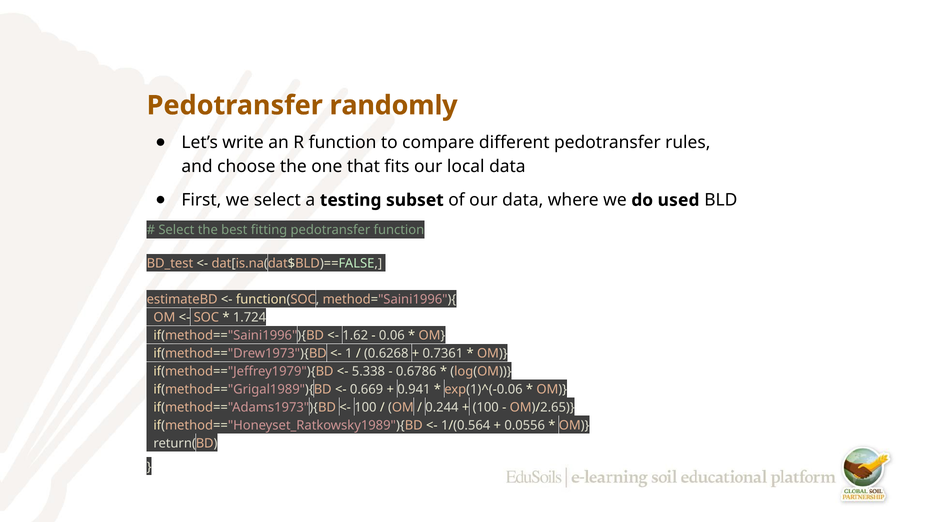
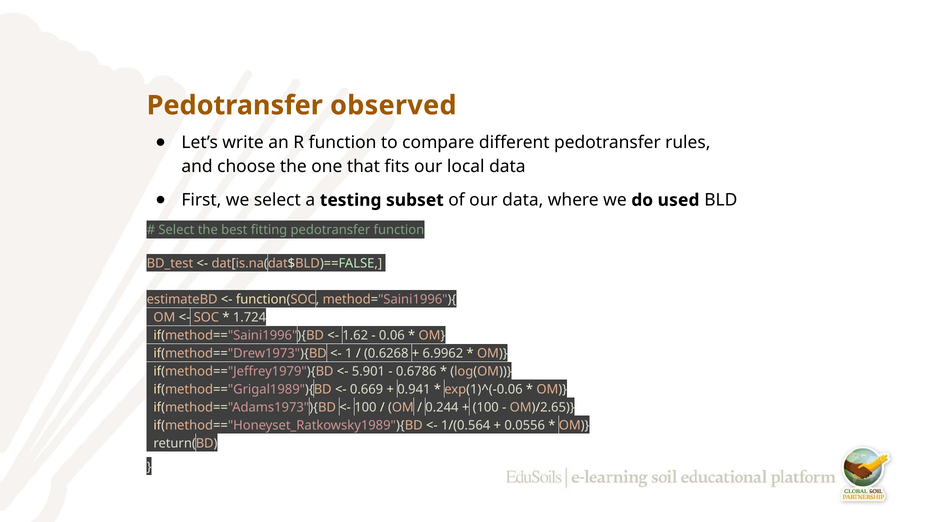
randomly: randomly -> observed
0.7361: 0.7361 -> 6.9962
5.338: 5.338 -> 5.901
